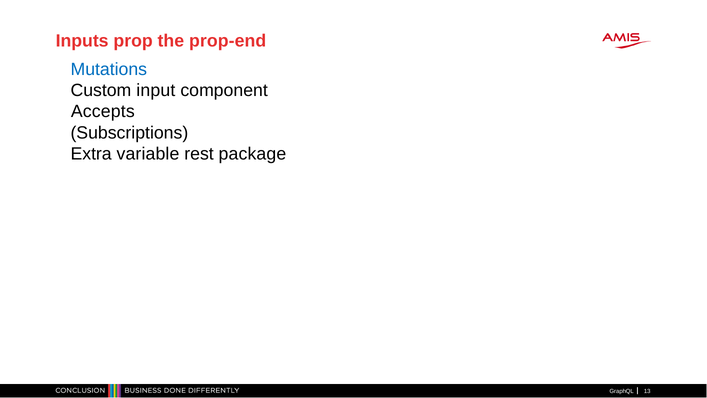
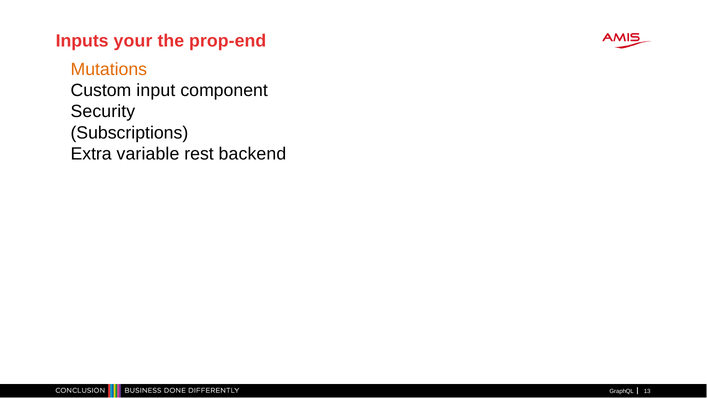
prop: prop -> your
Mutations colour: blue -> orange
Accepts: Accepts -> Security
package: package -> backend
